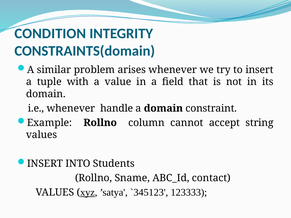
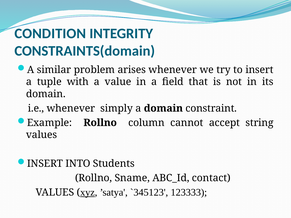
handle: handle -> simply
